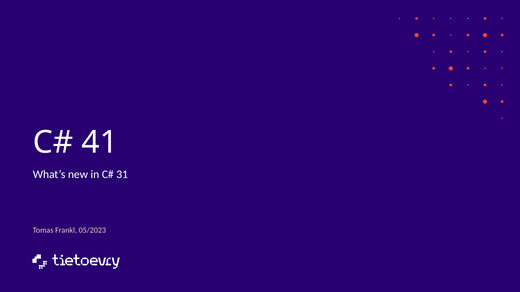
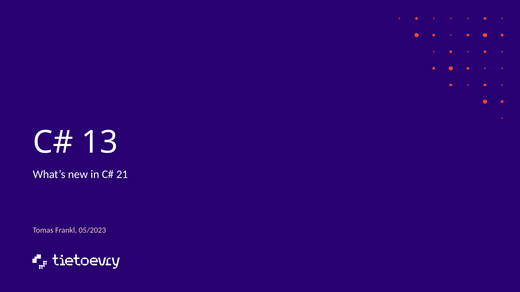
41: 41 -> 13
31: 31 -> 21
